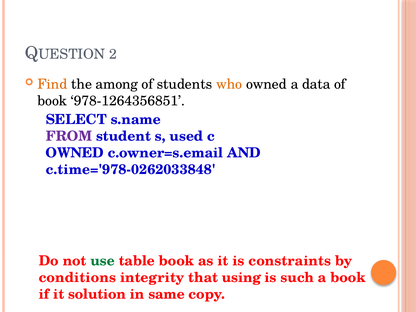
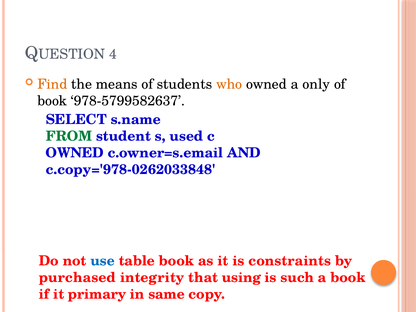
2 at (113, 54): 2 -> 4
among: among -> means
data: data -> only
978-1264356851: 978-1264356851 -> 978-5799582637
FROM colour: purple -> green
c.time='978-0262033848: c.time='978-0262033848 -> c.copy='978-0262033848
use colour: green -> blue
conditions at (77, 278): conditions -> purchased
solution: solution -> primary
